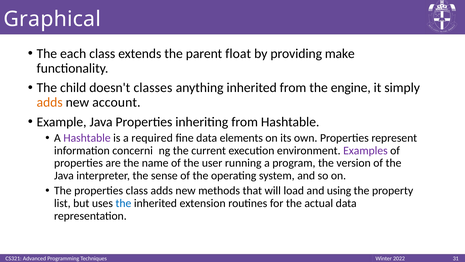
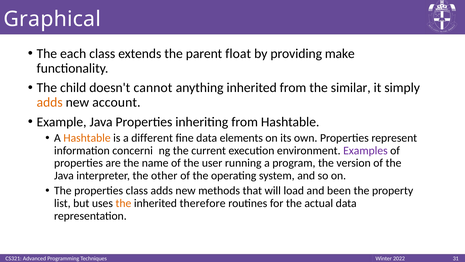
classes: classes -> cannot
engine: engine -> similar
Hashtable at (87, 138) colour: purple -> orange
required: required -> different
sense: sense -> other
using: using -> been
the at (123, 203) colour: blue -> orange
extension: extension -> therefore
